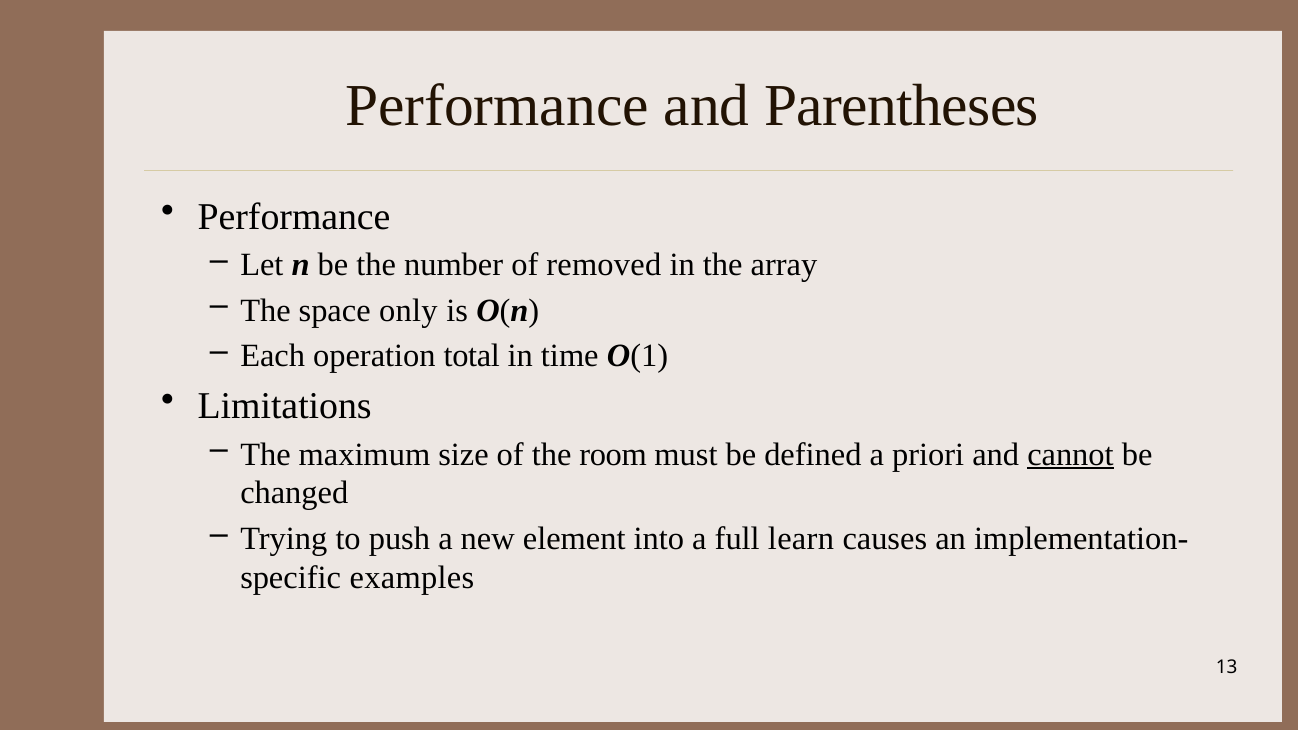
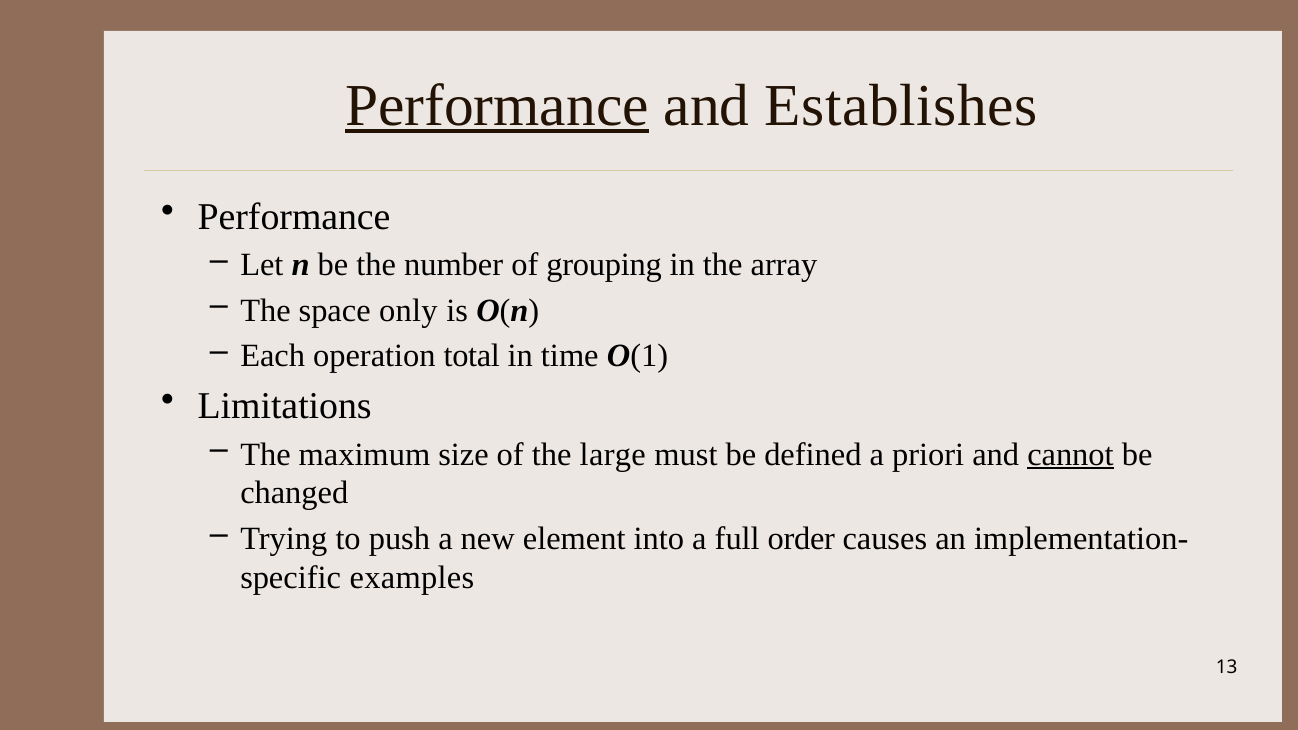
Performance at (497, 106) underline: none -> present
Parentheses: Parentheses -> Establishes
removed: removed -> grouping
room: room -> large
learn: learn -> order
